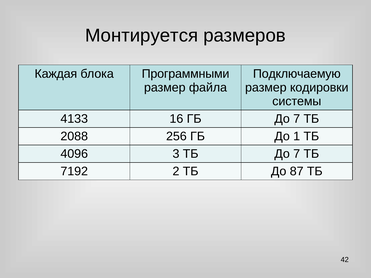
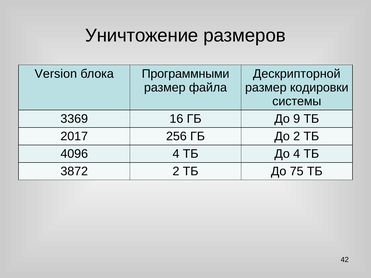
Монтируется: Монтируется -> Уничтожение
Каждая: Каждая -> Version
Подключаемую: Подключаемую -> Дескрипторной
4133: 4133 -> 3369
ГБ До 7: 7 -> 9
2088: 2088 -> 2017
До 1: 1 -> 2
4096 3: 3 -> 4
ТБ До 7: 7 -> 4
7192: 7192 -> 3872
87: 87 -> 75
